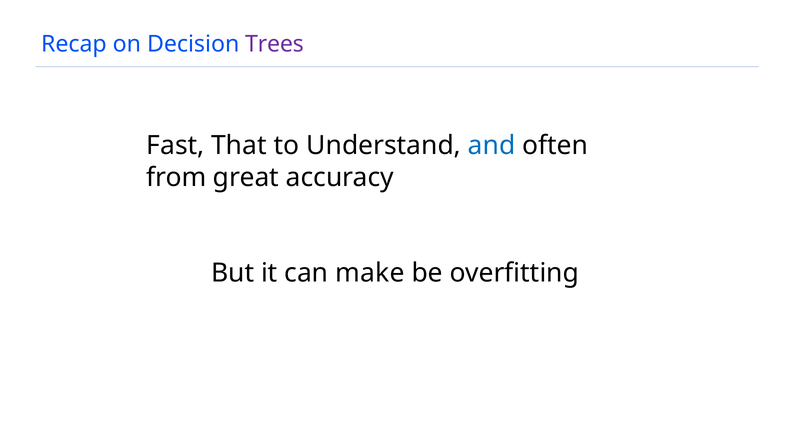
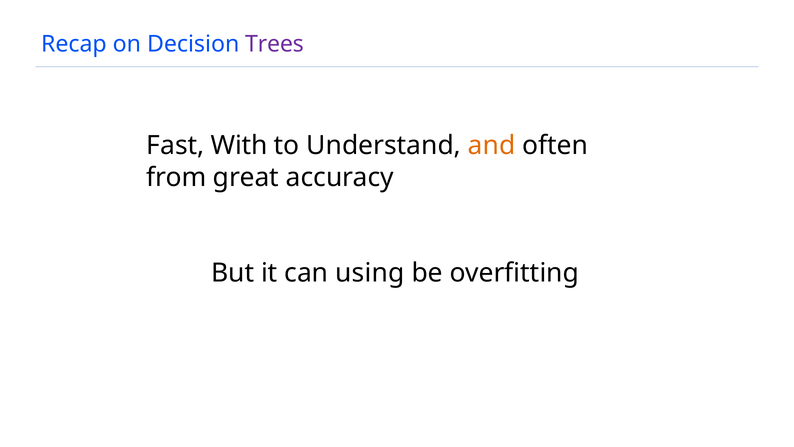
That: That -> With
and colour: blue -> orange
make: make -> using
